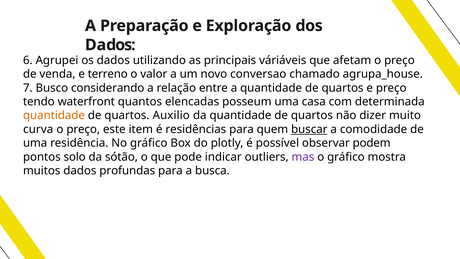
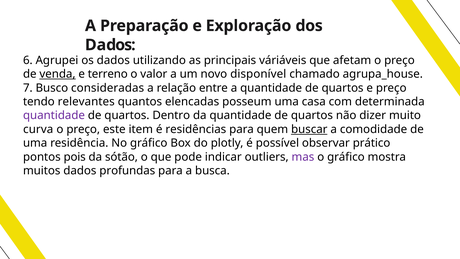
venda underline: none -> present
conversao: conversao -> disponível
considerando: considerando -> consideradas
waterfront: waterfront -> relevantes
quantidade at (54, 115) colour: orange -> purple
Auxilio: Auxilio -> Dentro
podem: podem -> prático
solo: solo -> pois
